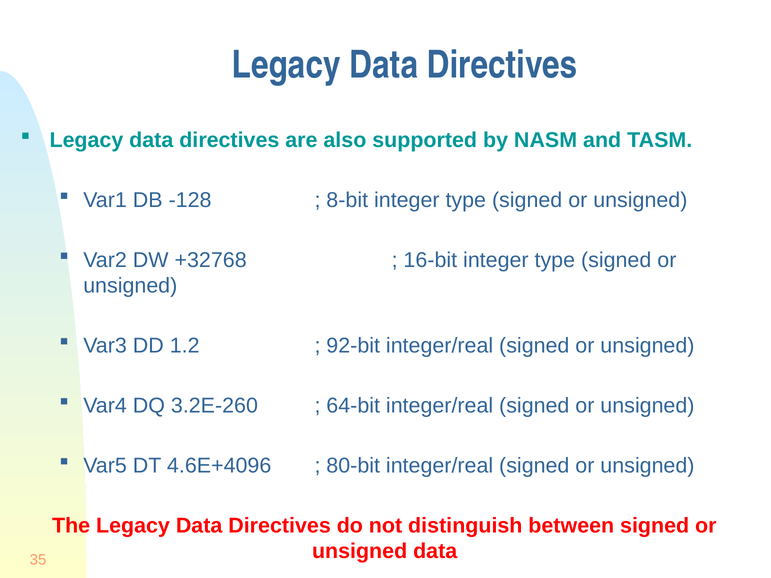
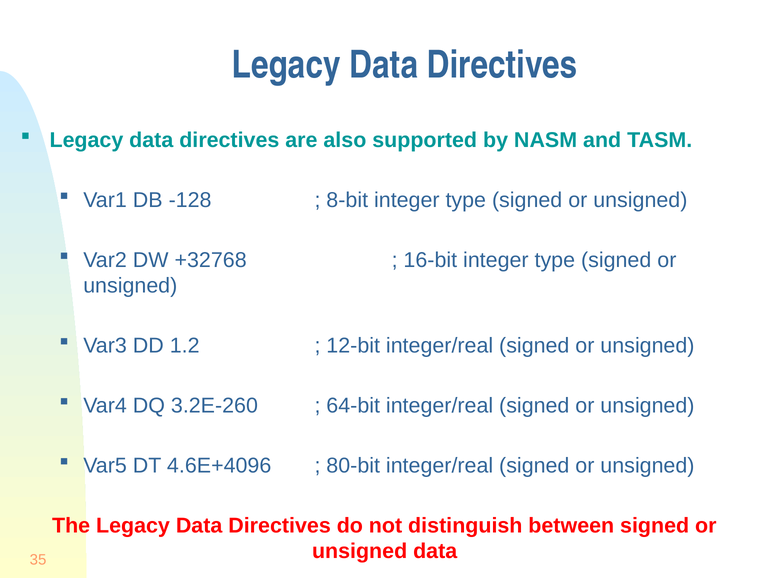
92-bit: 92-bit -> 12-bit
